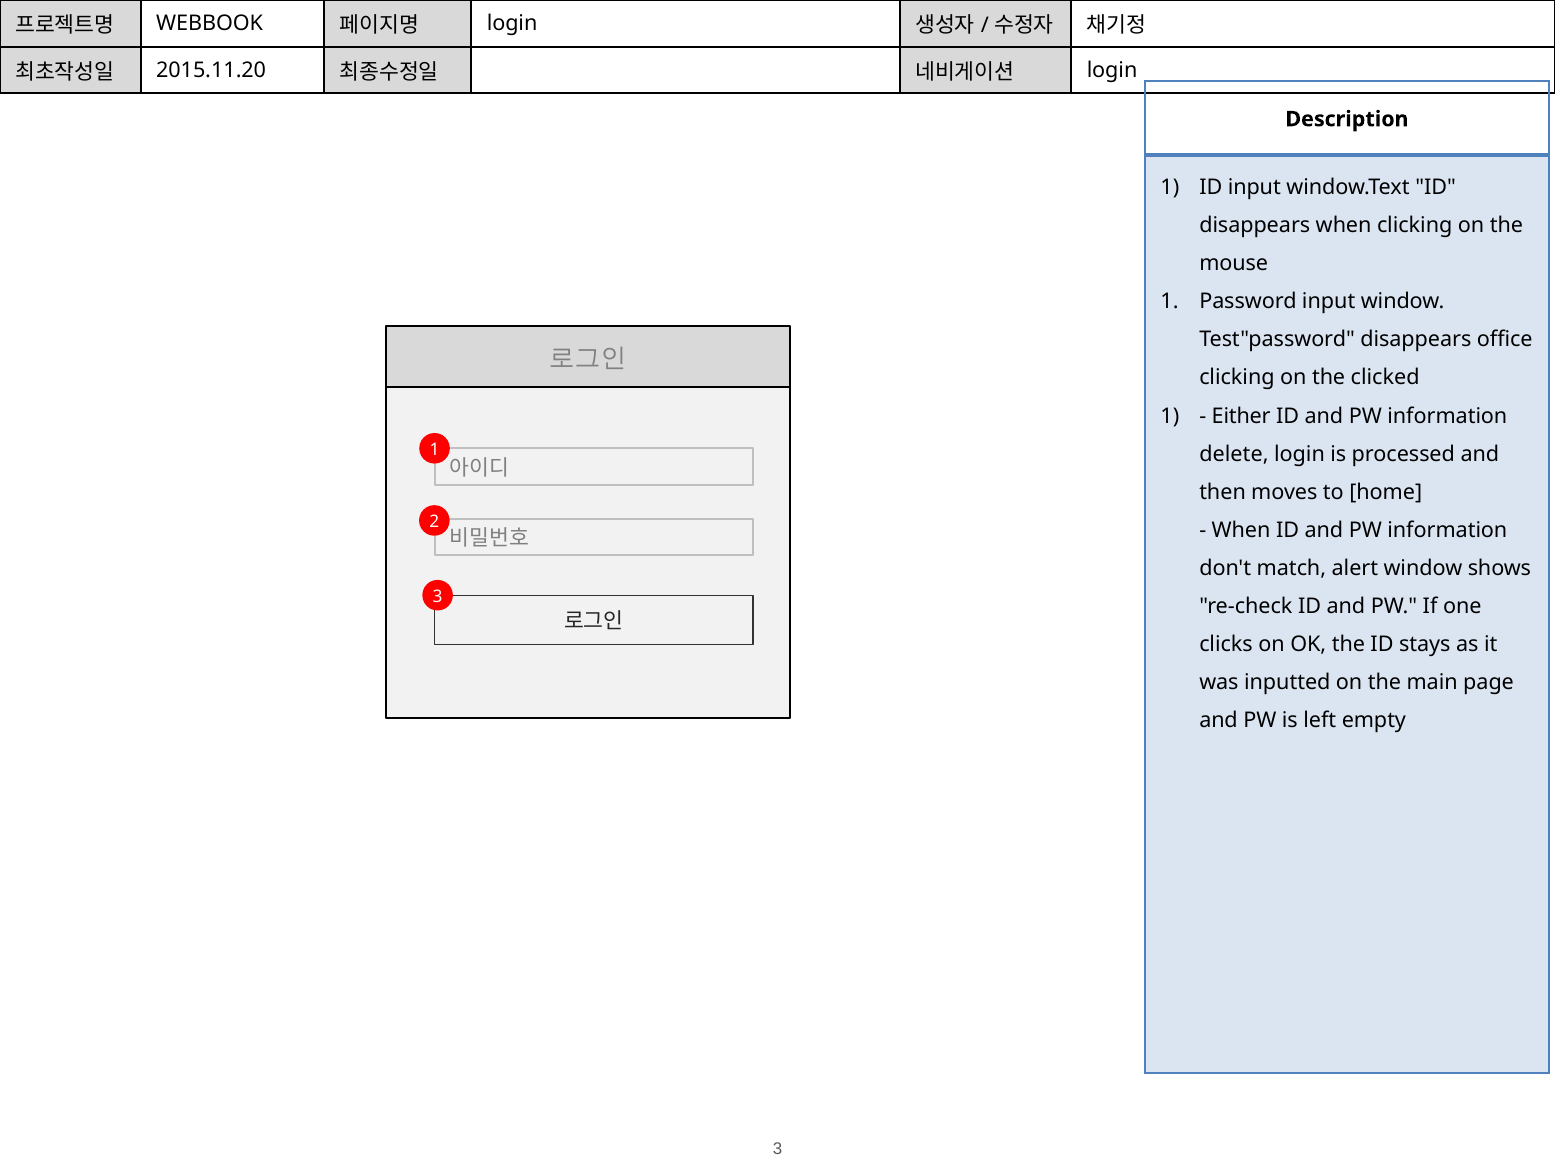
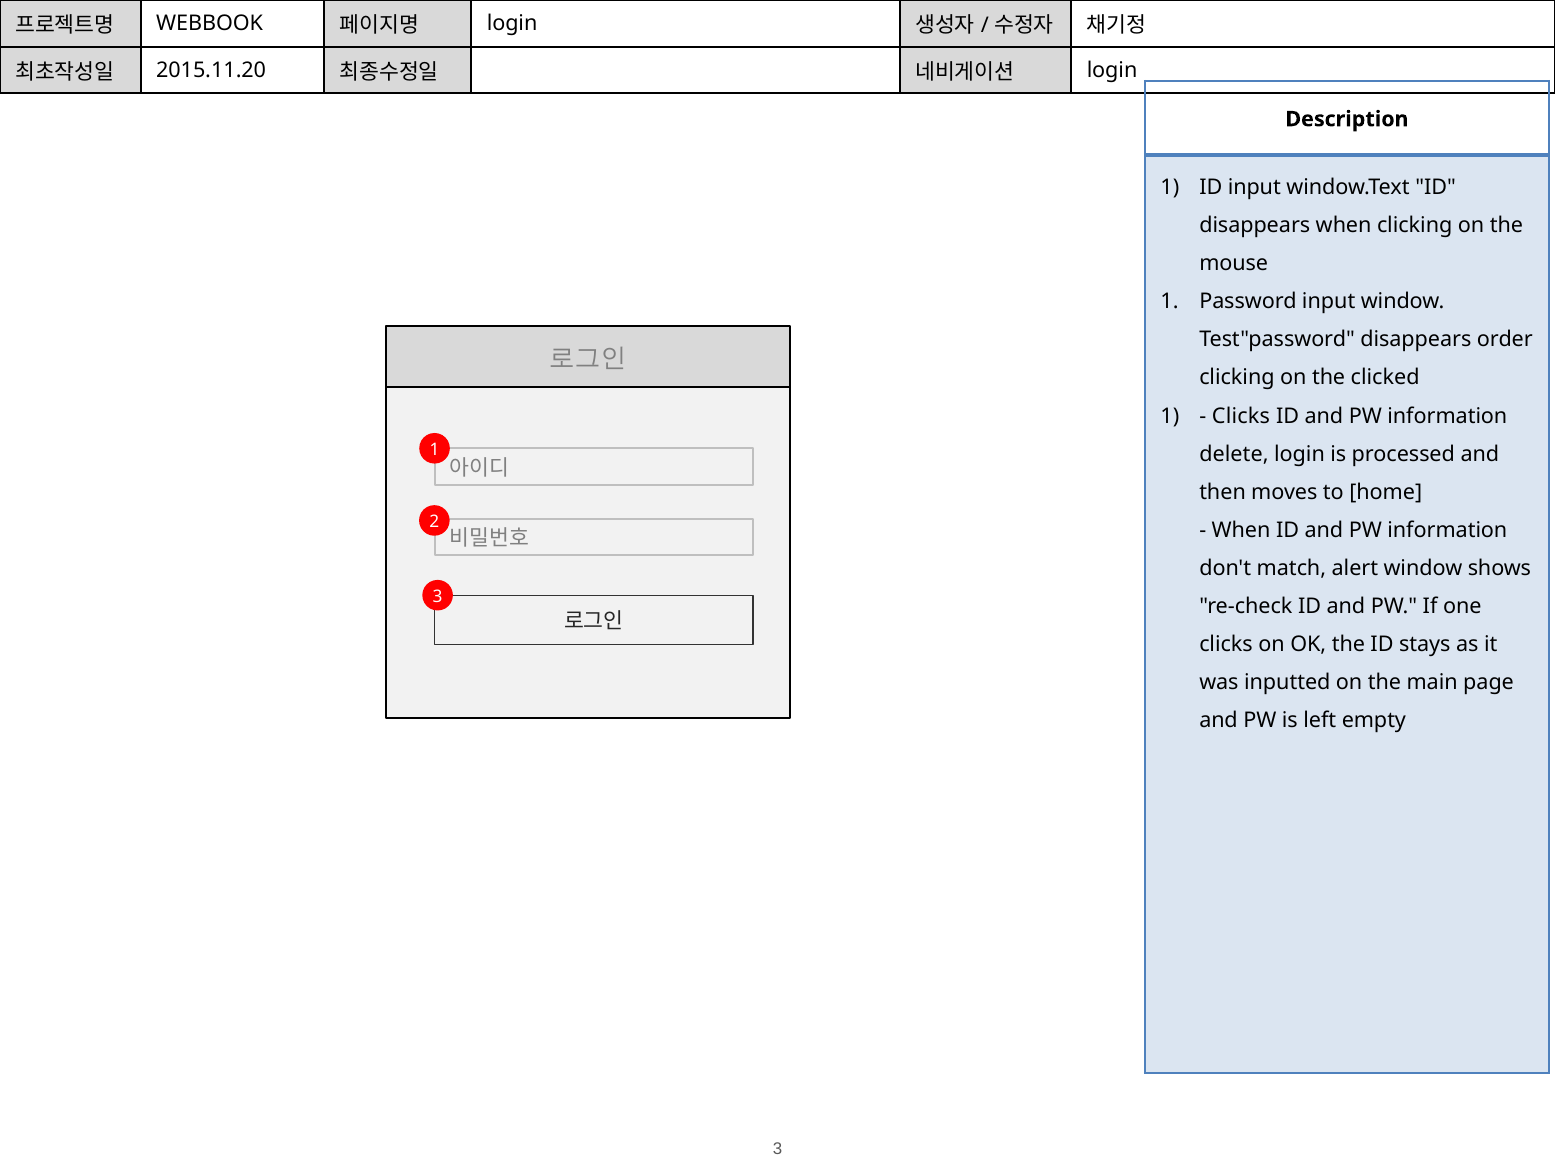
office: office -> order
Either at (1241, 416): Either -> Clicks
